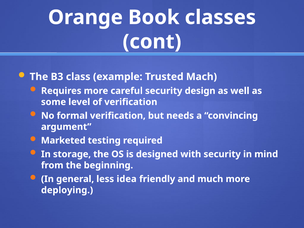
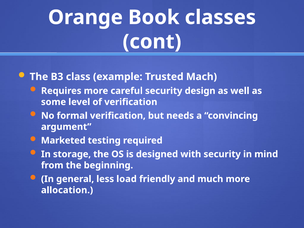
idea: idea -> load
deploying: deploying -> allocation
